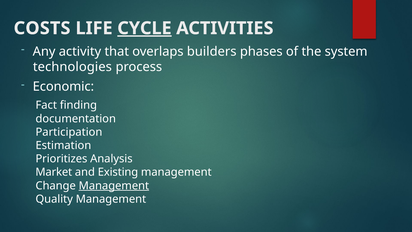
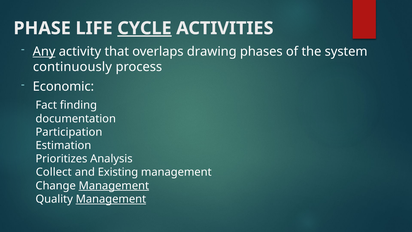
COSTS: COSTS -> PHASE
Any underline: none -> present
builders: builders -> drawing
technologies: technologies -> continuously
Market: Market -> Collect
Management at (111, 199) underline: none -> present
